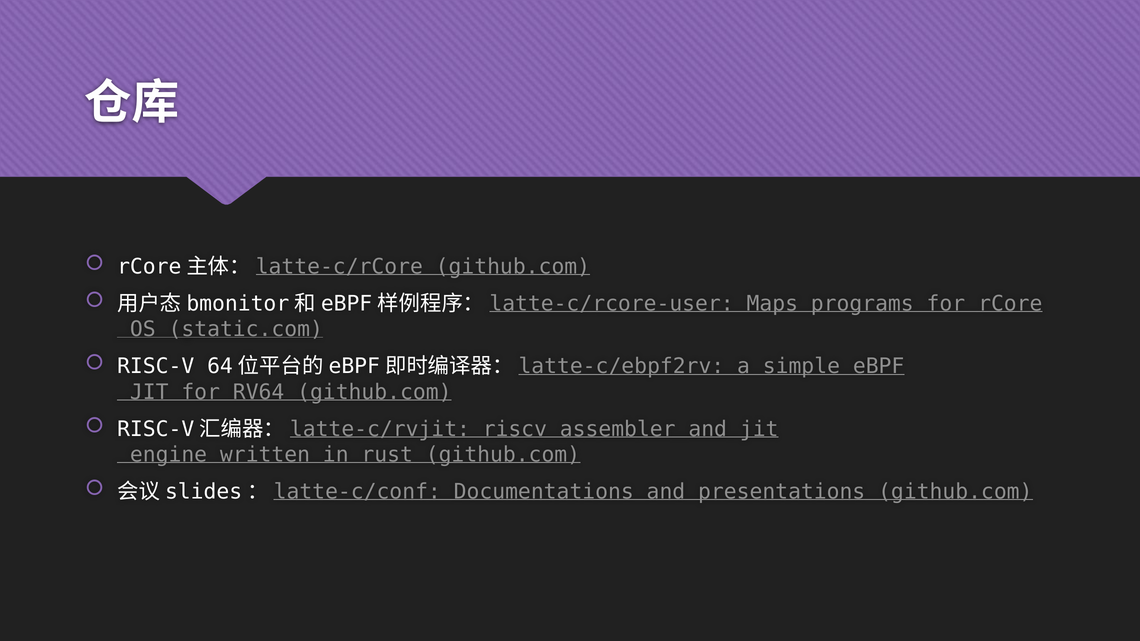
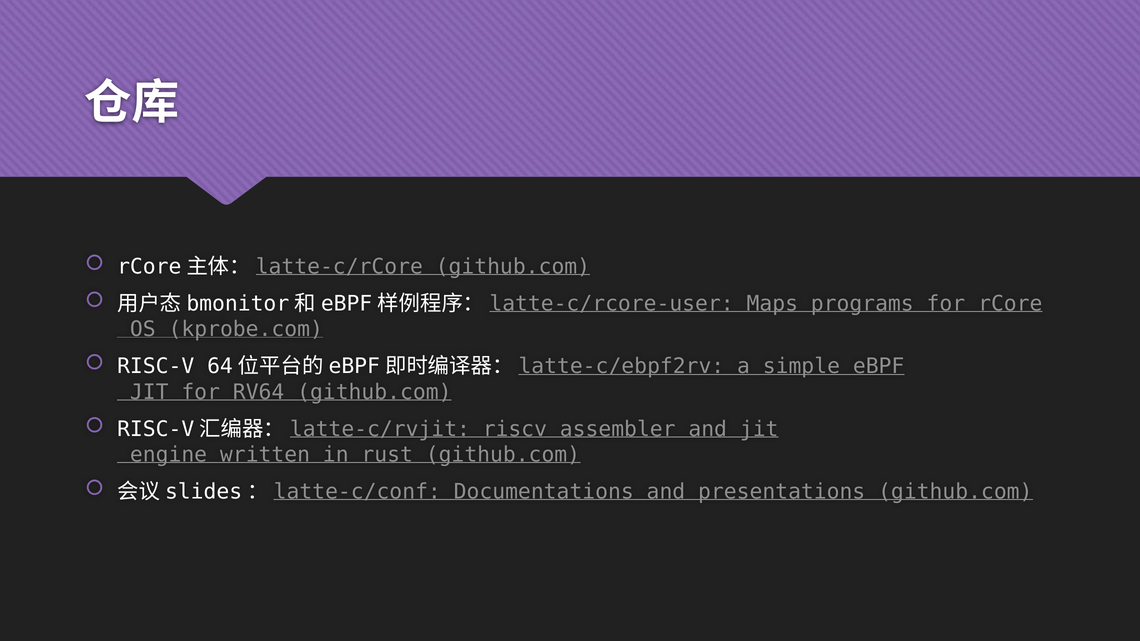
static.com: static.com -> kprobe.com
